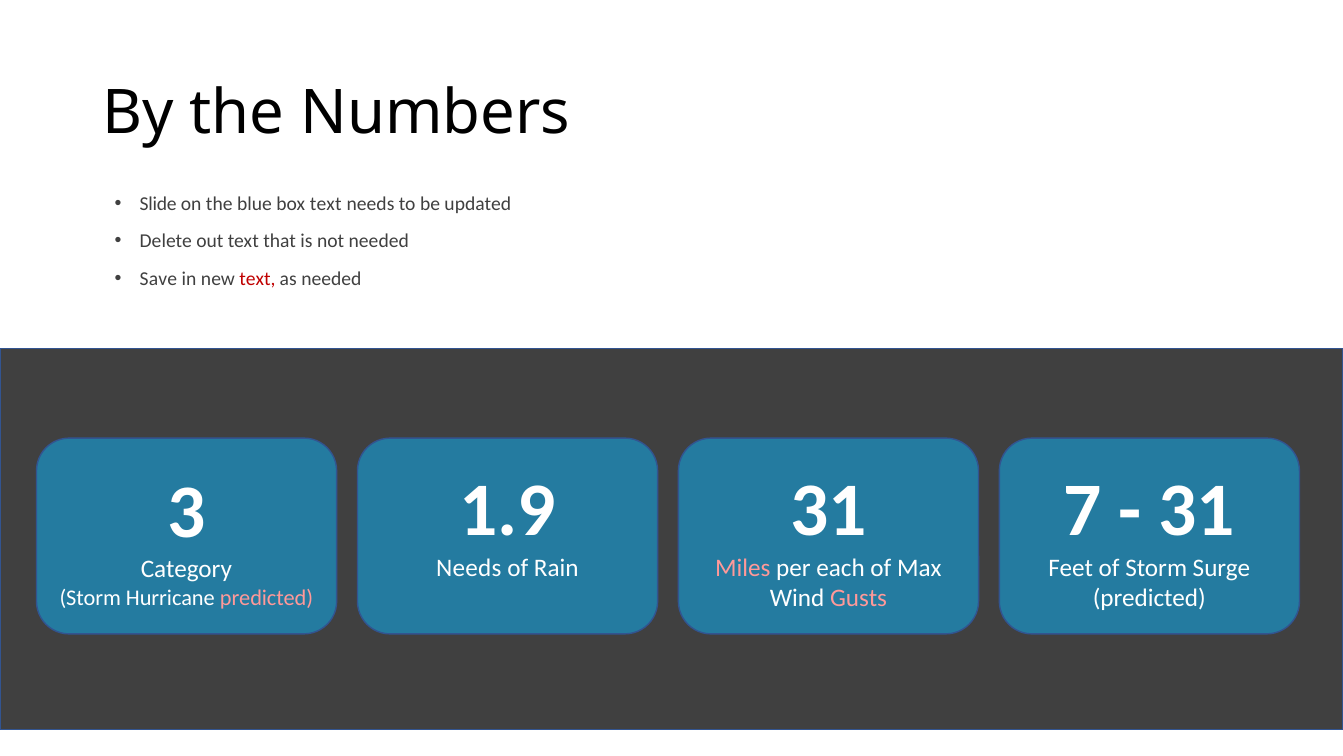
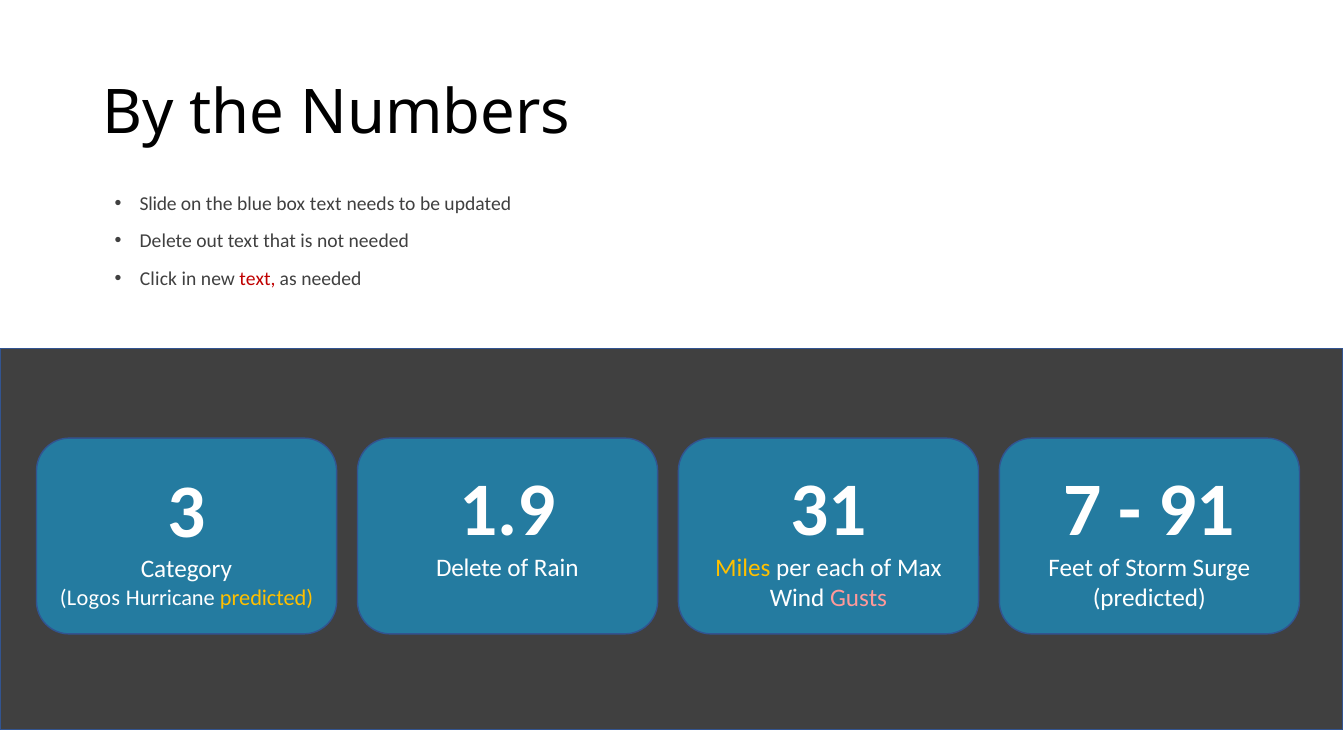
Save: Save -> Click
31 at (1197, 511): 31 -> 91
Needs at (469, 568): Needs -> Delete
Miles colour: pink -> yellow
Storm at (90, 598): Storm -> Logos
predicted at (267, 598) colour: pink -> yellow
